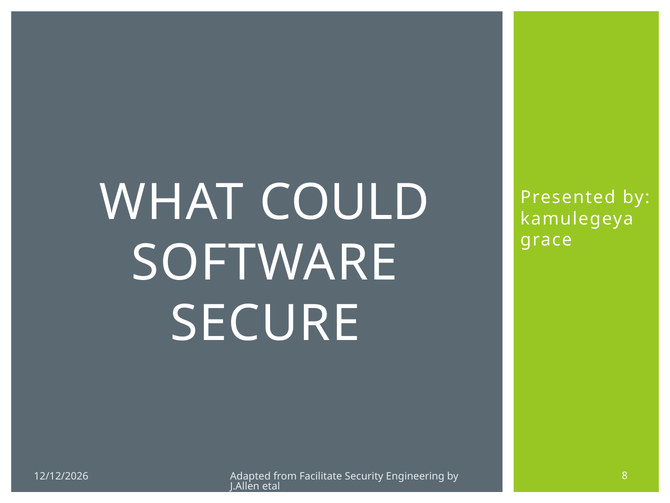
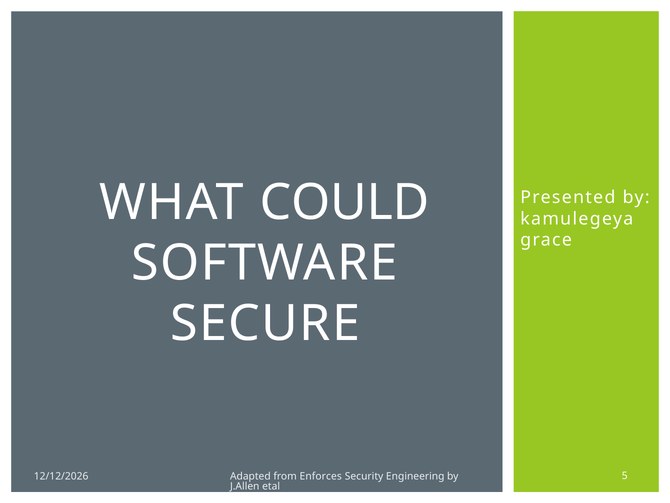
Facilitate: Facilitate -> Enforces
8: 8 -> 5
